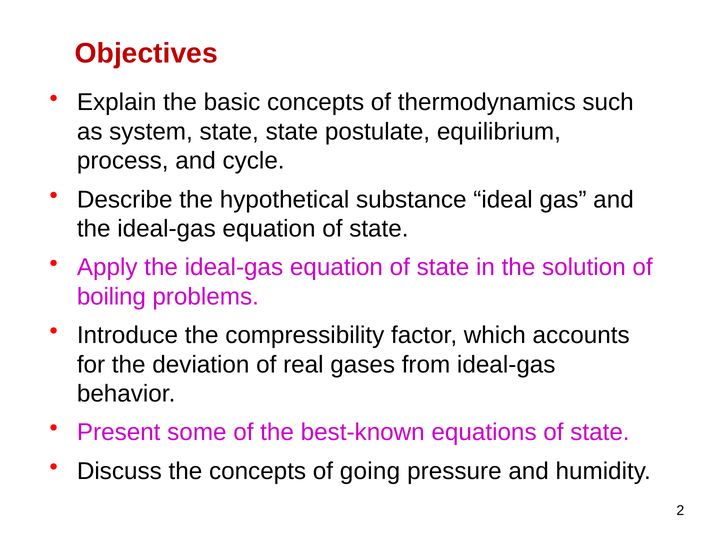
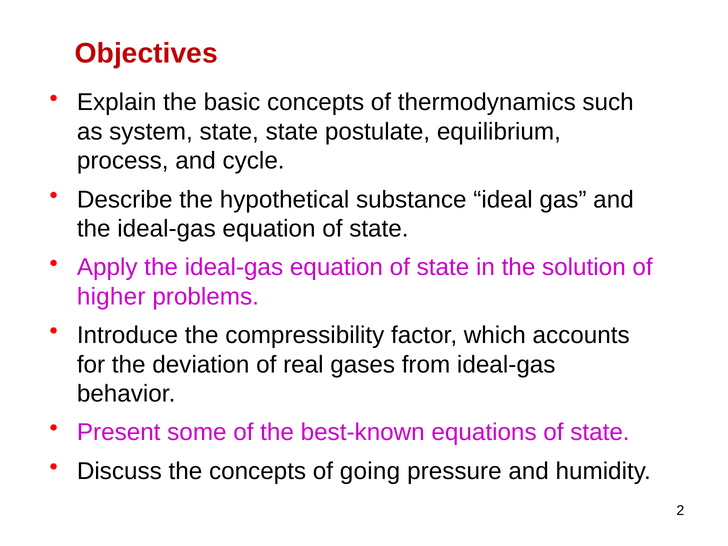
boiling: boiling -> higher
